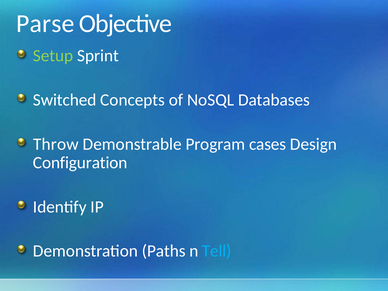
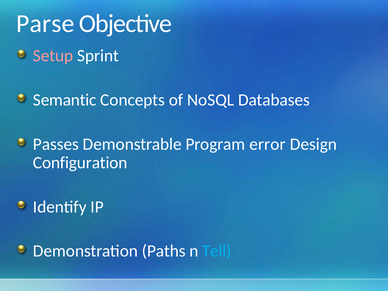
Setup colour: light green -> pink
Switched: Switched -> Semantic
Throw: Throw -> Passes
cases: cases -> error
